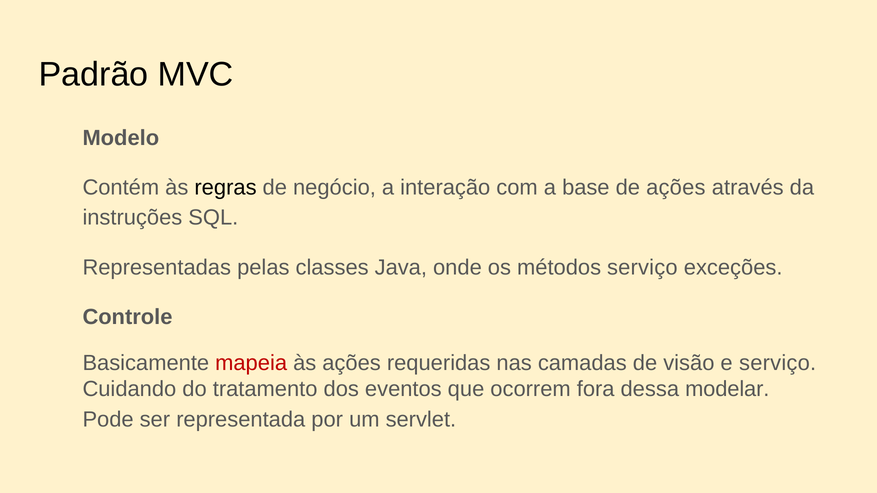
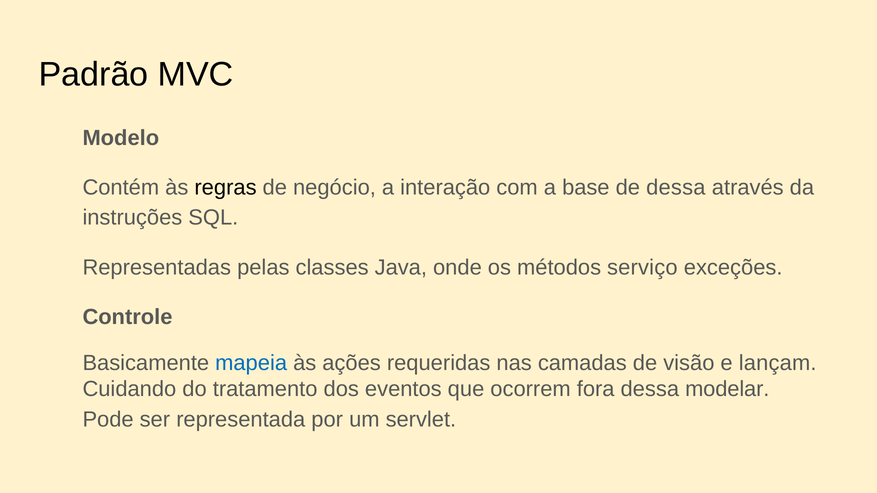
de ações: ações -> dessa
mapeia colour: red -> blue
e serviço: serviço -> lançam
